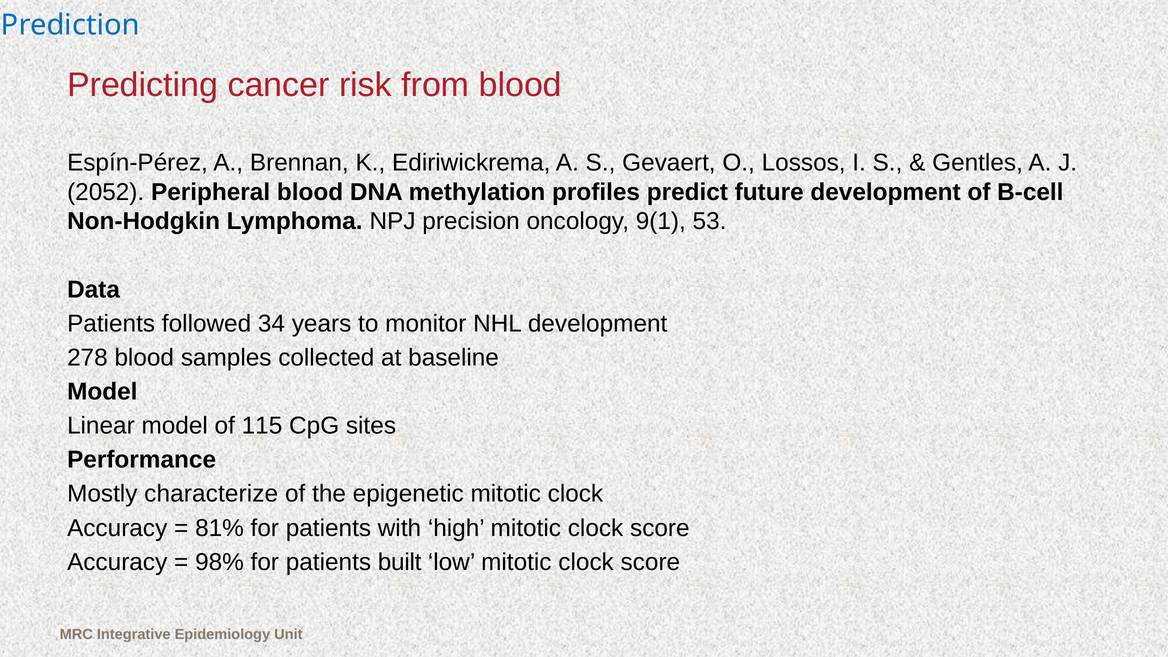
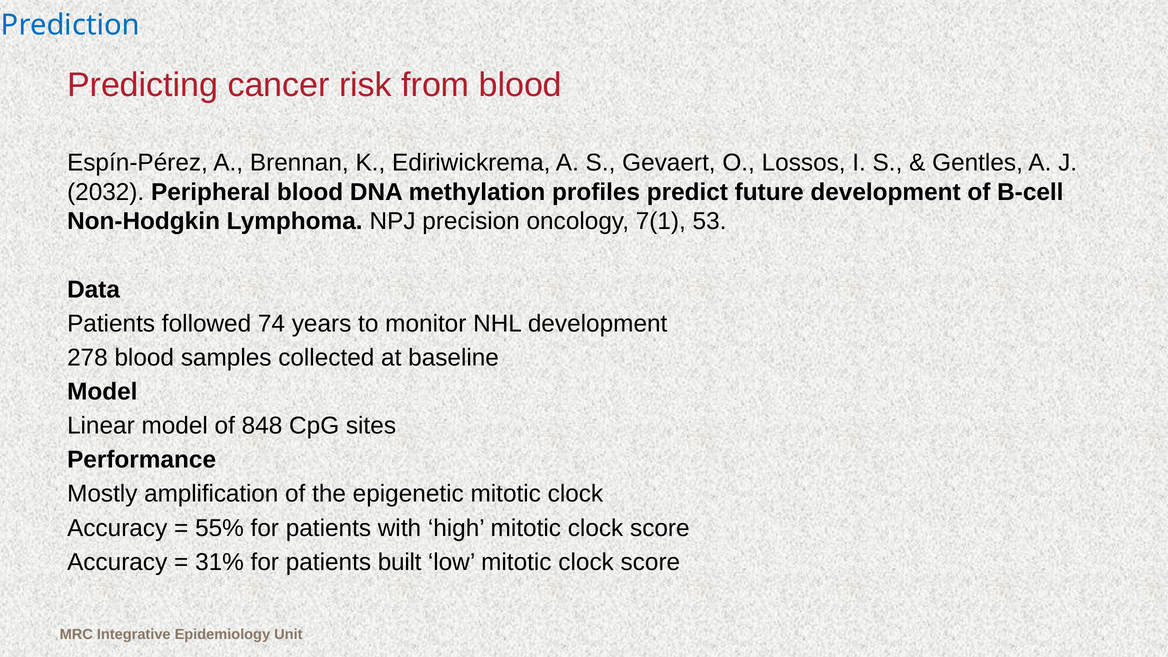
2052: 2052 -> 2032
9(1: 9(1 -> 7(1
34: 34 -> 74
115: 115 -> 848
characterize: characterize -> amplification
81%: 81% -> 55%
98%: 98% -> 31%
